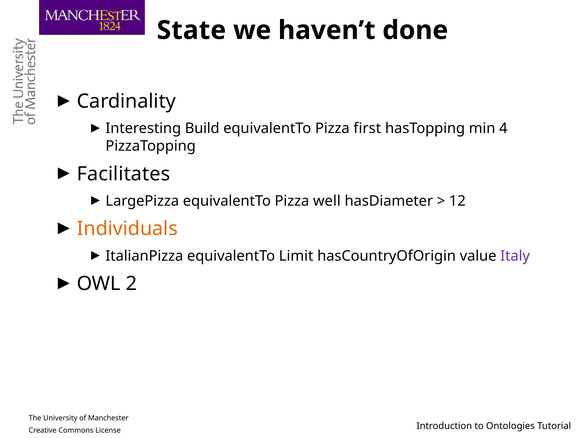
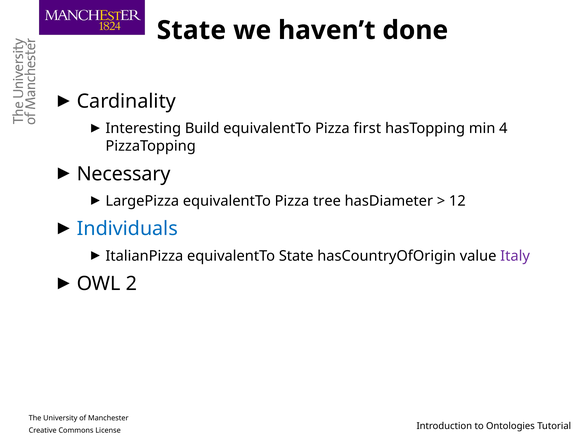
Facilitates: Facilitates -> Necessary
well: well -> tree
Individuals colour: orange -> blue
equivalentTo Limit: Limit -> State
